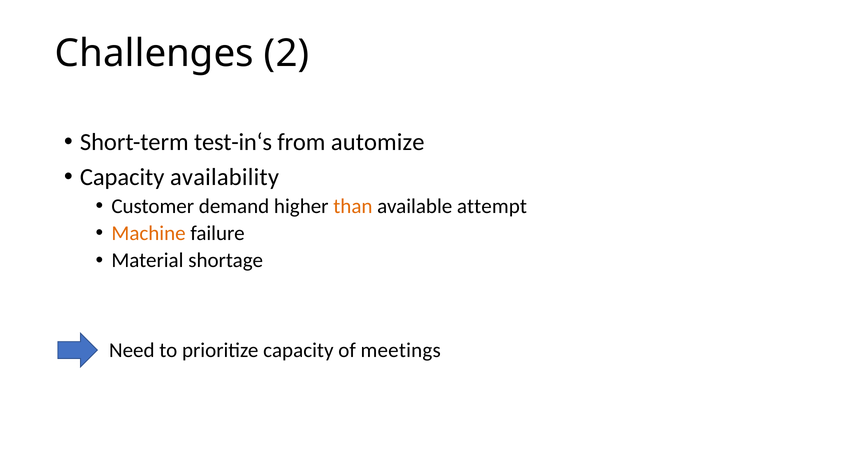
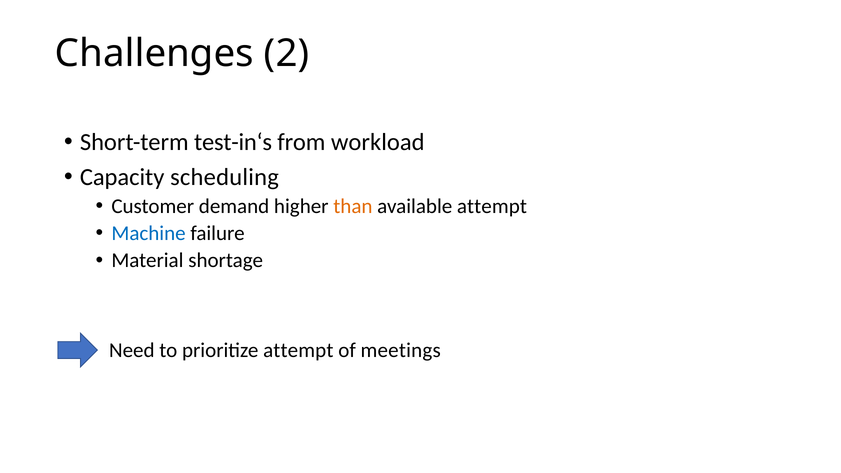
automize: automize -> workload
availability: availability -> scheduling
Machine colour: orange -> blue
prioritize capacity: capacity -> attempt
